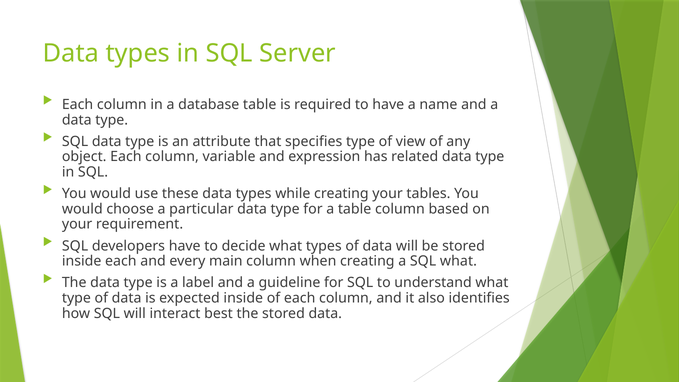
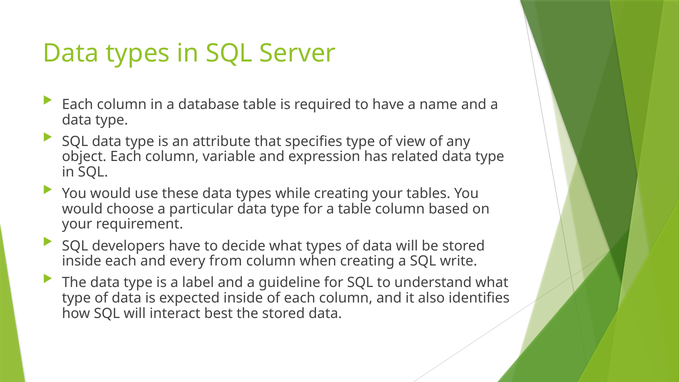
main: main -> from
SQL what: what -> write
